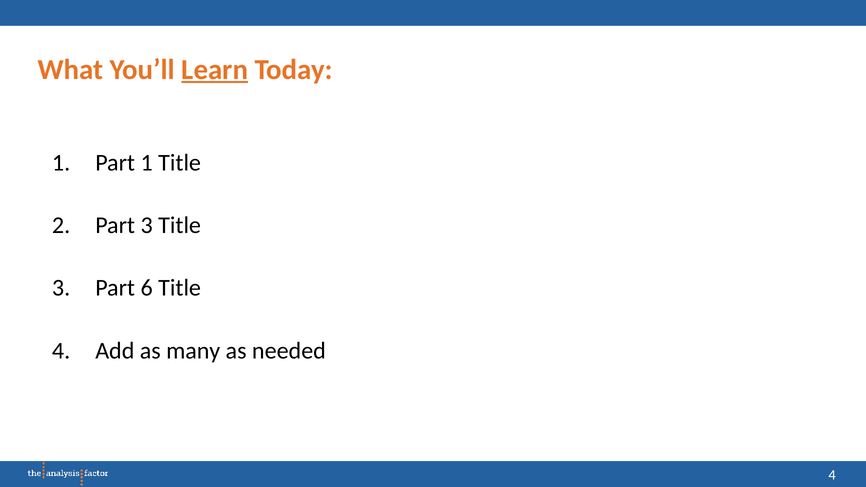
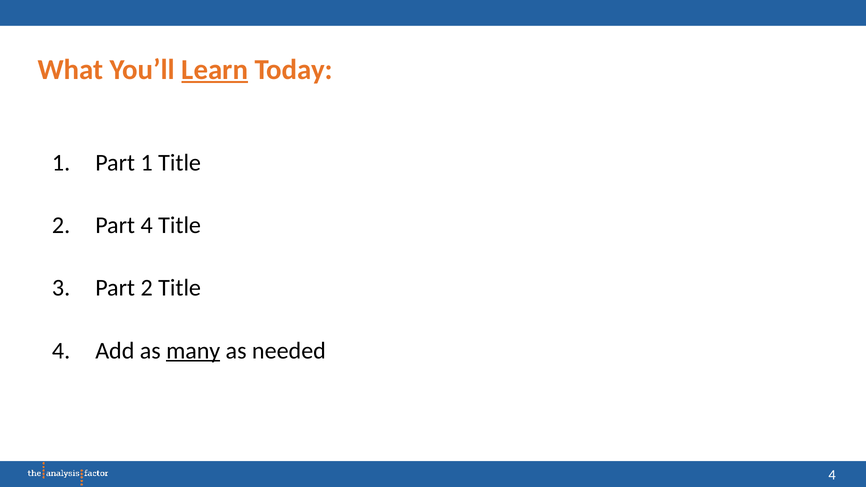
Part 3: 3 -> 4
Part 6: 6 -> 2
many underline: none -> present
